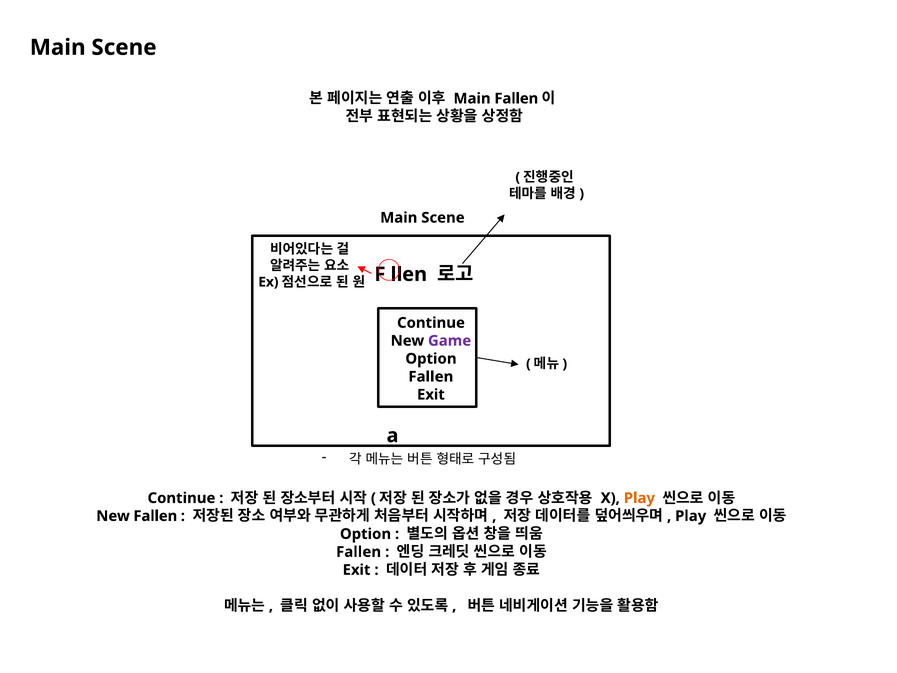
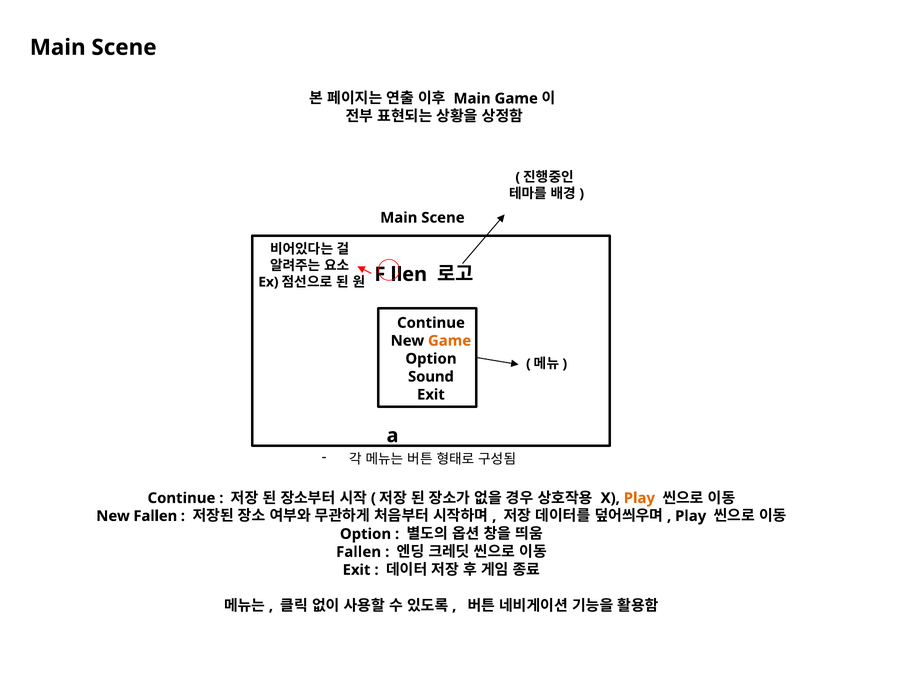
Main Fallen: Fallen -> Game
Game at (450, 341) colour: purple -> orange
Fallen at (431, 377): Fallen -> Sound
